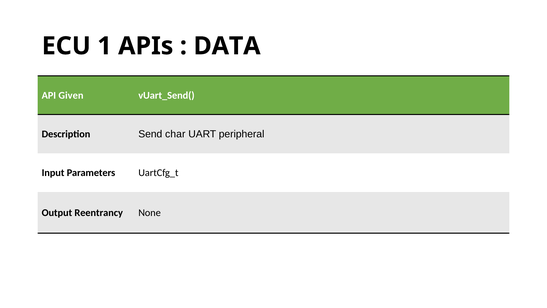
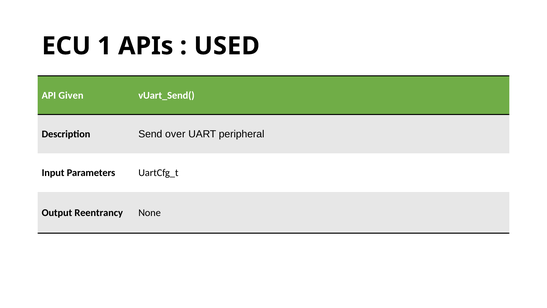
DATA: DATA -> USED
char: char -> over
